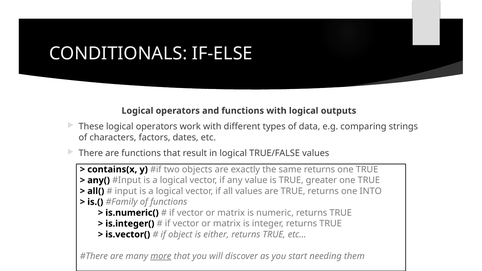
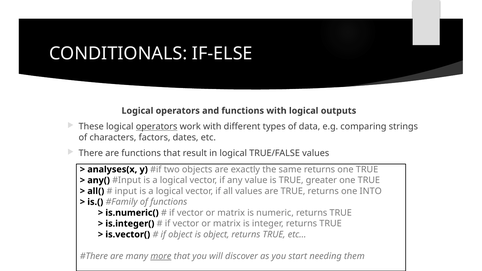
operators at (157, 127) underline: none -> present
contains(x: contains(x -> analyses(x
is either: either -> object
